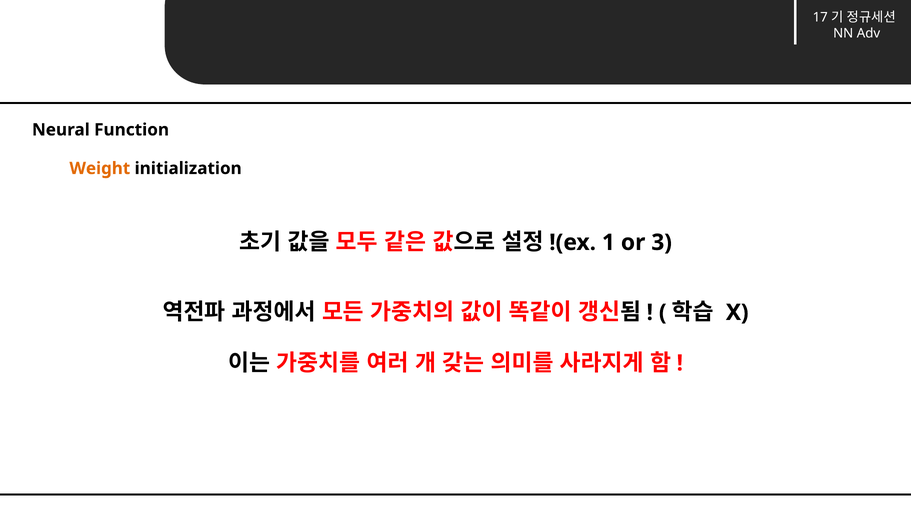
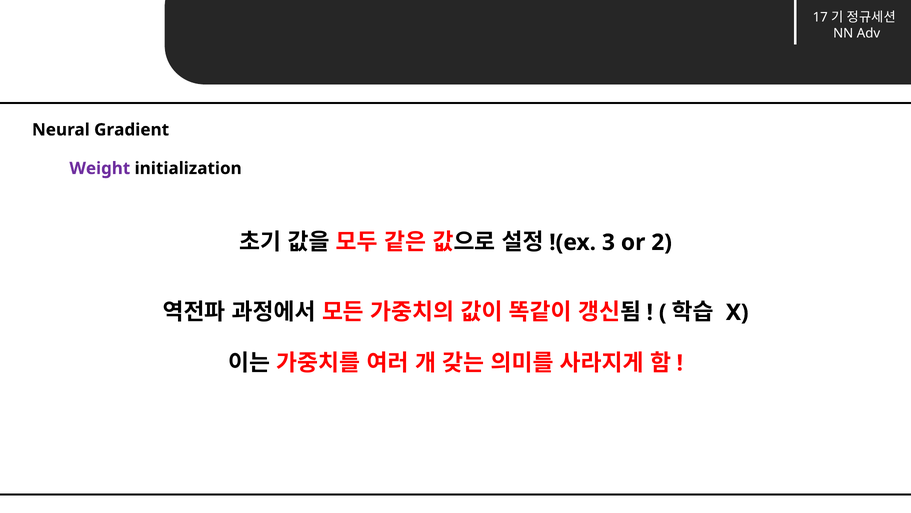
Function: Function -> Gradient
Weight colour: orange -> purple
1: 1 -> 3
3: 3 -> 2
